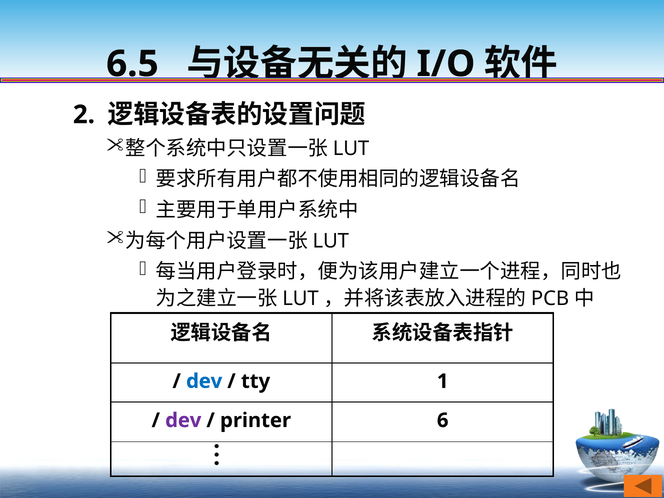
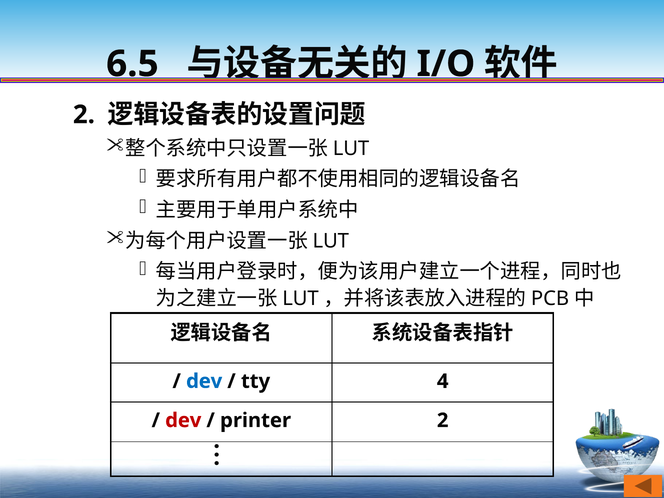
1: 1 -> 4
dev at (183, 420) colour: purple -> red
printer 6: 6 -> 2
